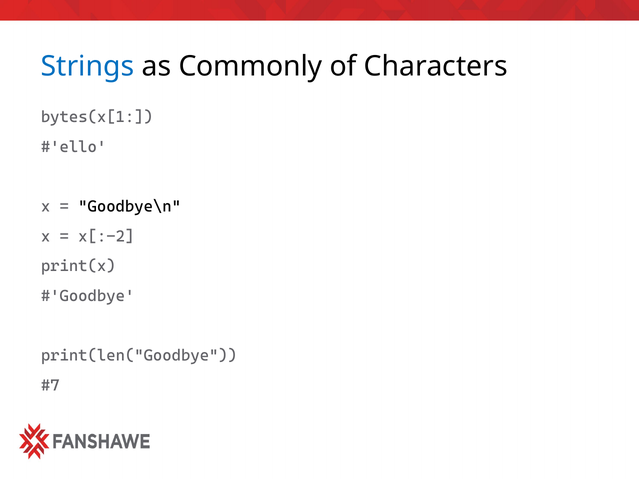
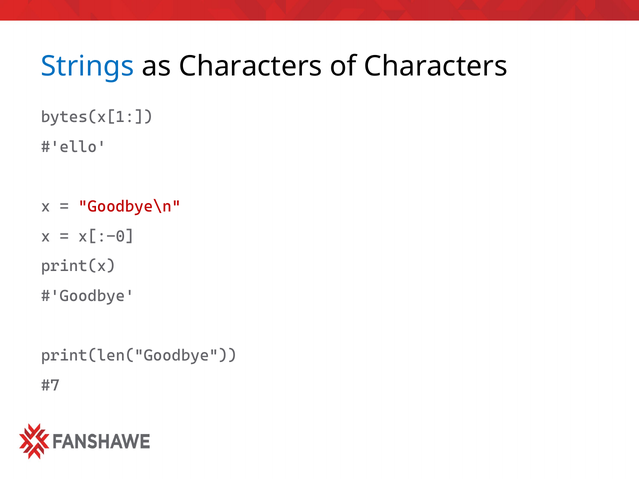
as Commonly: Commonly -> Characters
Goodbye\n colour: black -> red
x[:-2: x[:-2 -> x[:-0
